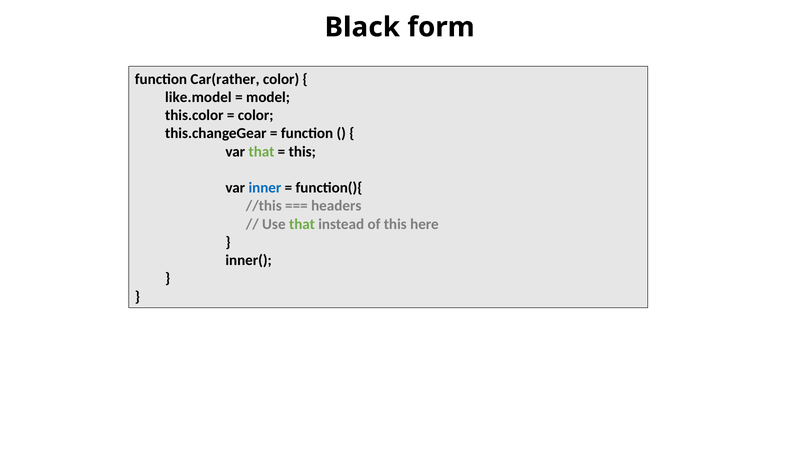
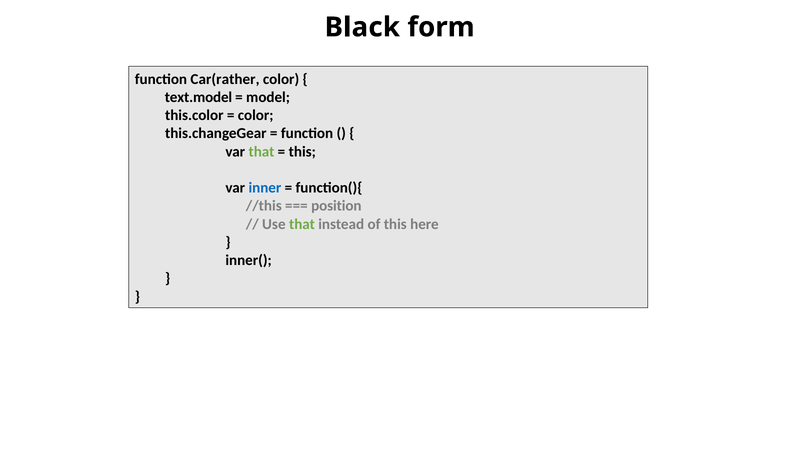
like.model: like.model -> text.model
headers: headers -> position
